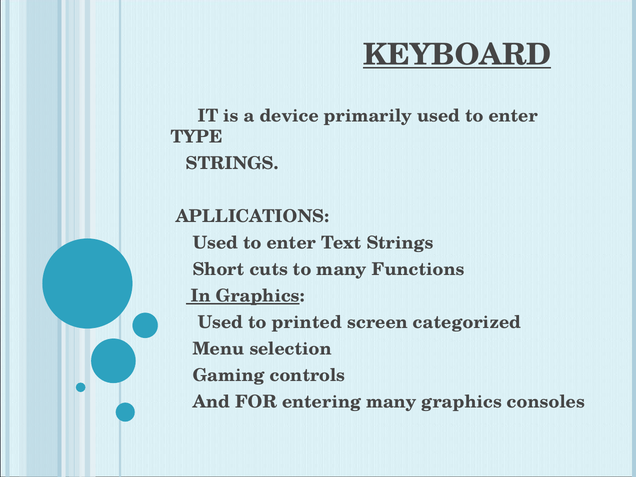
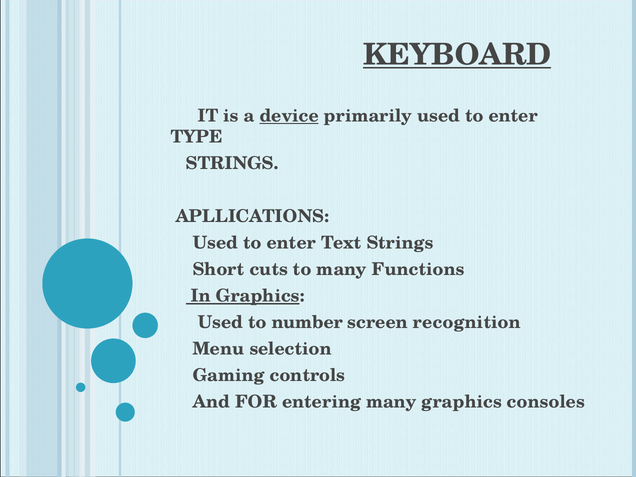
device underline: none -> present
printed: printed -> number
categorized: categorized -> recognition
